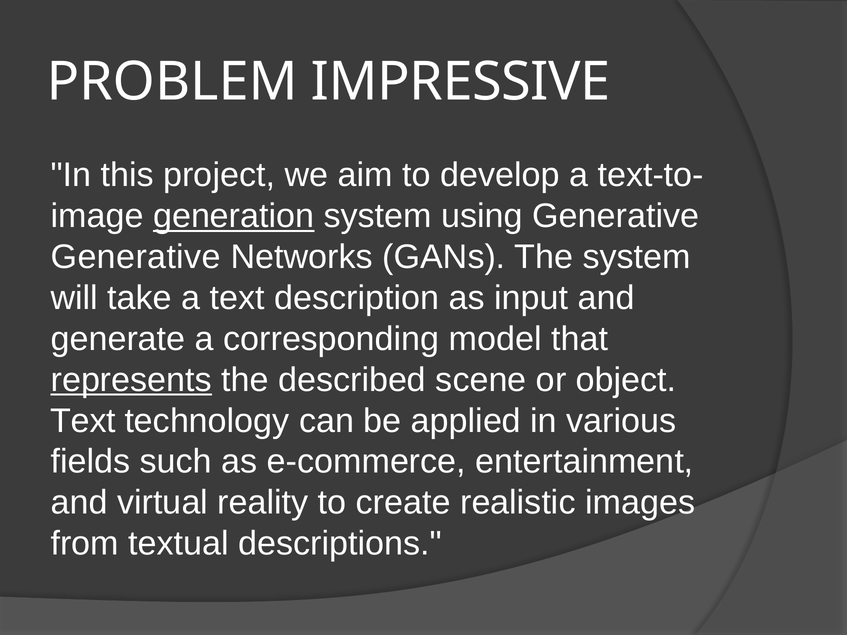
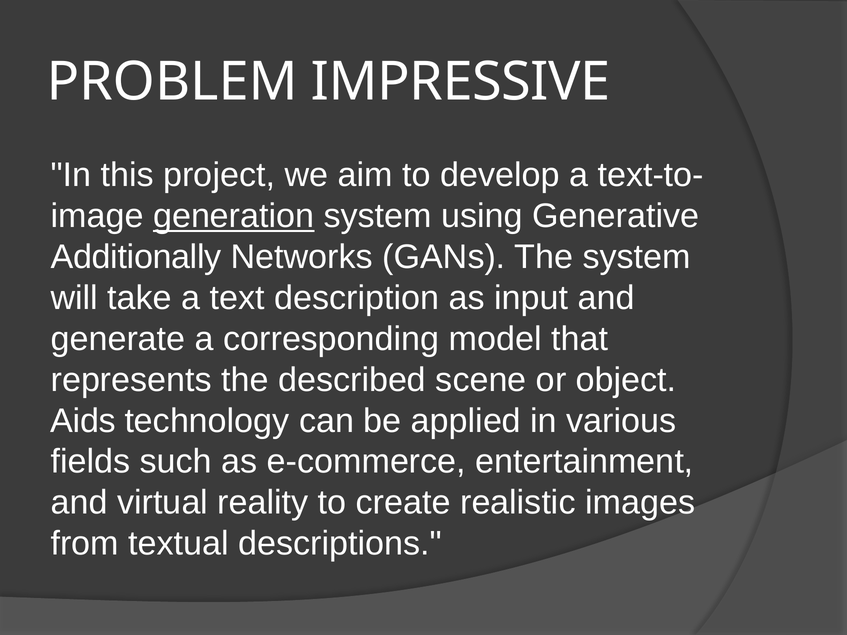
Generative at (136, 257): Generative -> Additionally
represents underline: present -> none
Text at (83, 421): Text -> Aids
